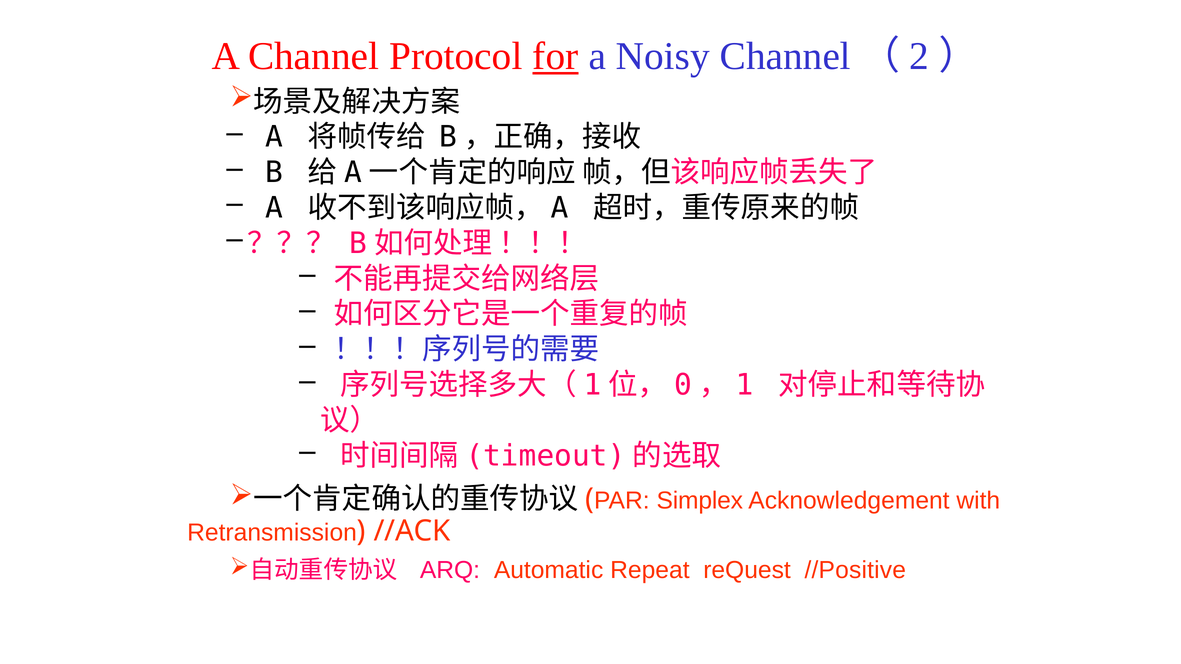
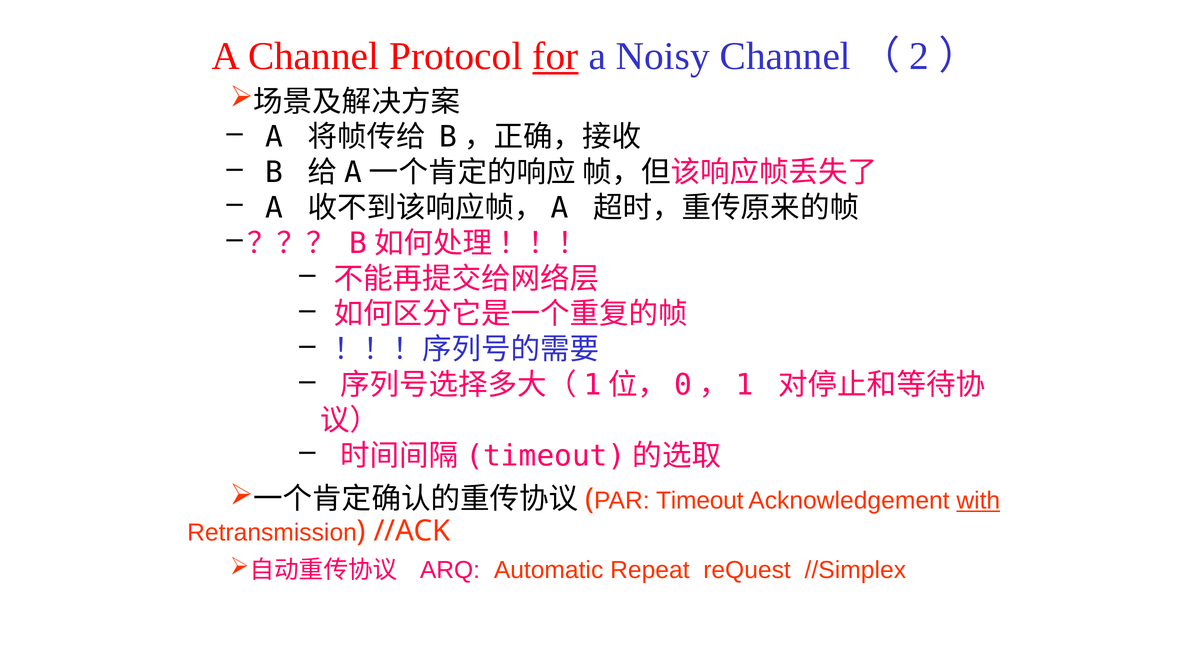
Simplex: Simplex -> Timeout
with underline: none -> present
//Positive: //Positive -> //Simplex
